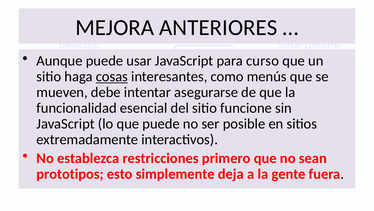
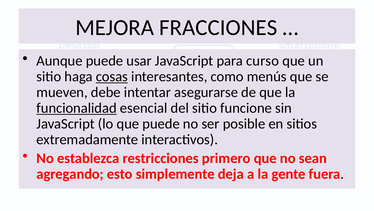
ANTERIORES: ANTERIORES -> FRACCIONES
funcionalidad underline: none -> present
prototipos: prototipos -> agregando
